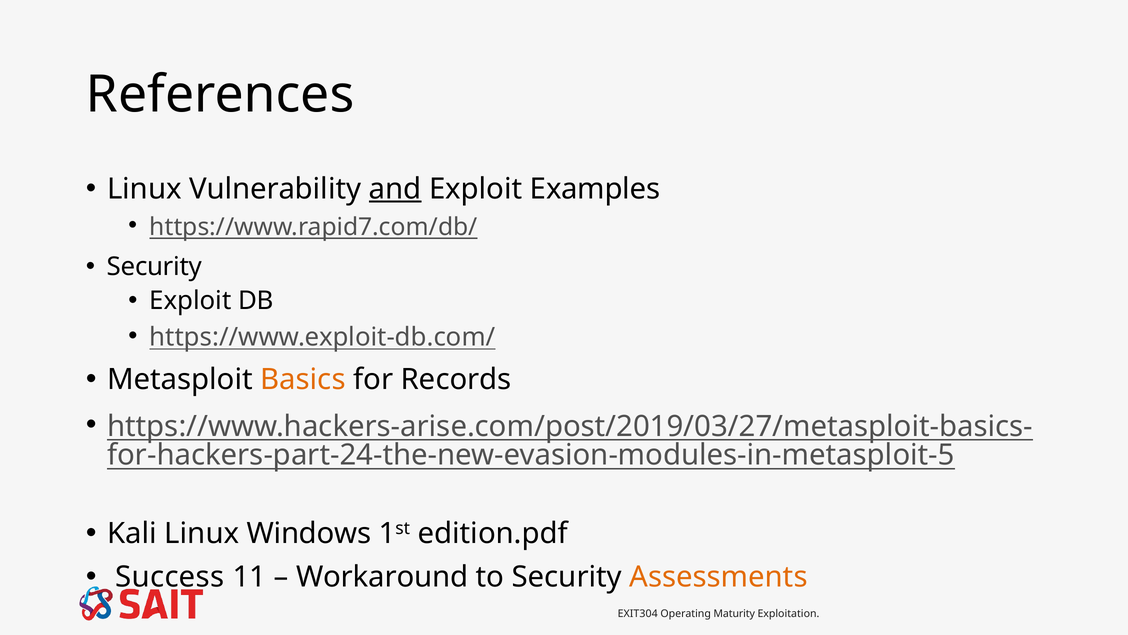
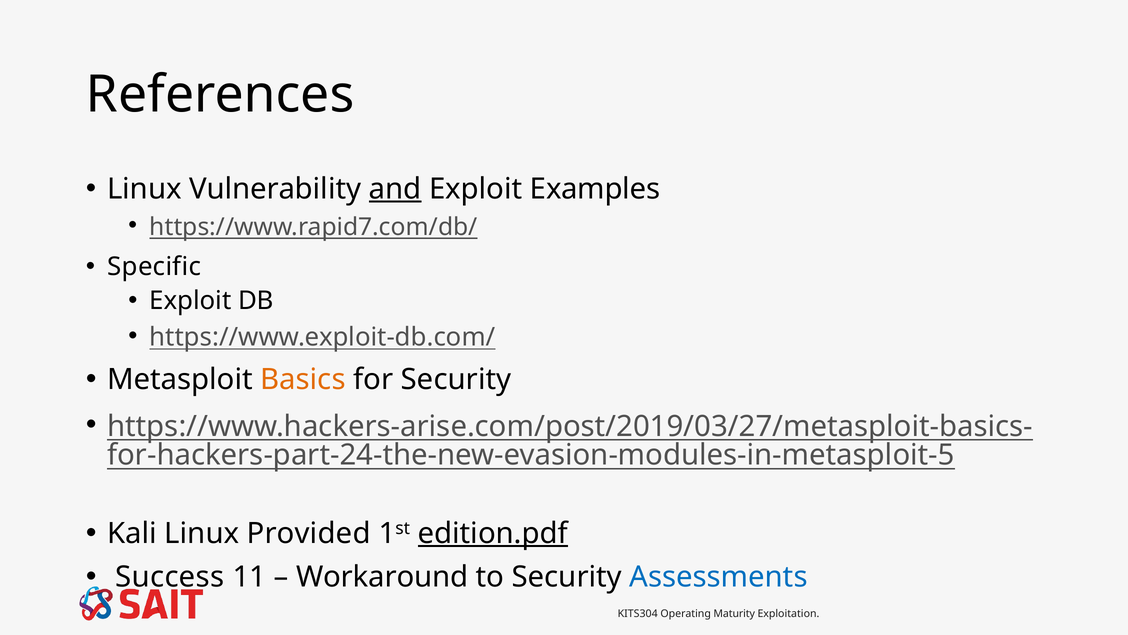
Security at (154, 266): Security -> Specific
for Records: Records -> Security
Windows: Windows -> Provided
edition.pdf underline: none -> present
Assessments colour: orange -> blue
EXIT304: EXIT304 -> KITS304
